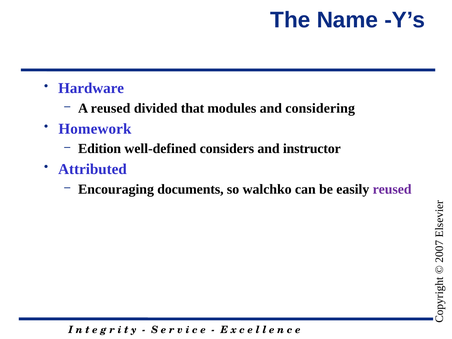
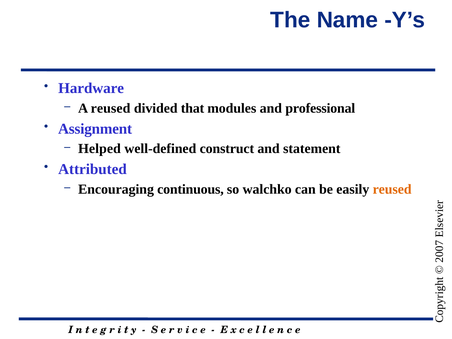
considering: considering -> professional
Homework: Homework -> Assignment
Edition: Edition -> Helped
considers: considers -> construct
instructor: instructor -> statement
documents: documents -> continuous
reused at (392, 189) colour: purple -> orange
